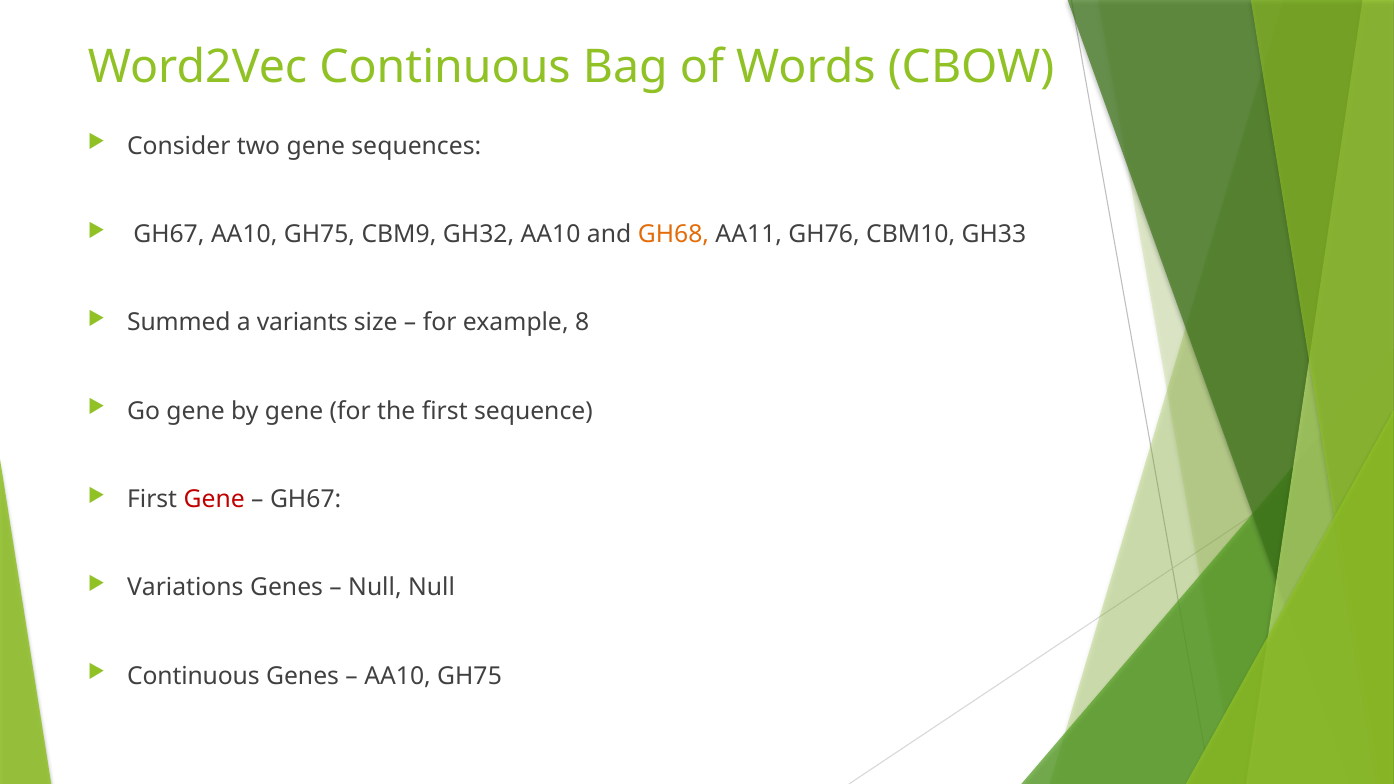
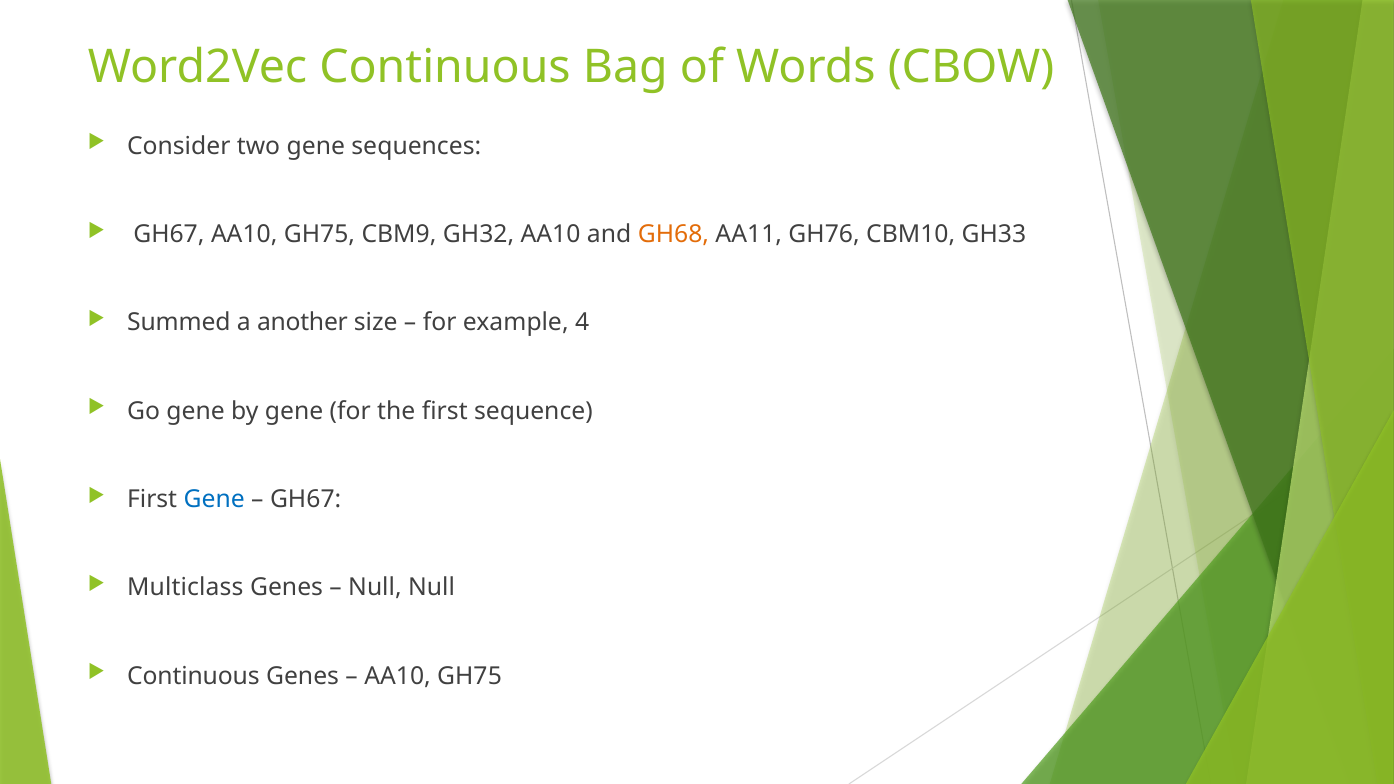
variants: variants -> another
8: 8 -> 4
Gene at (214, 499) colour: red -> blue
Variations: Variations -> Multiclass
